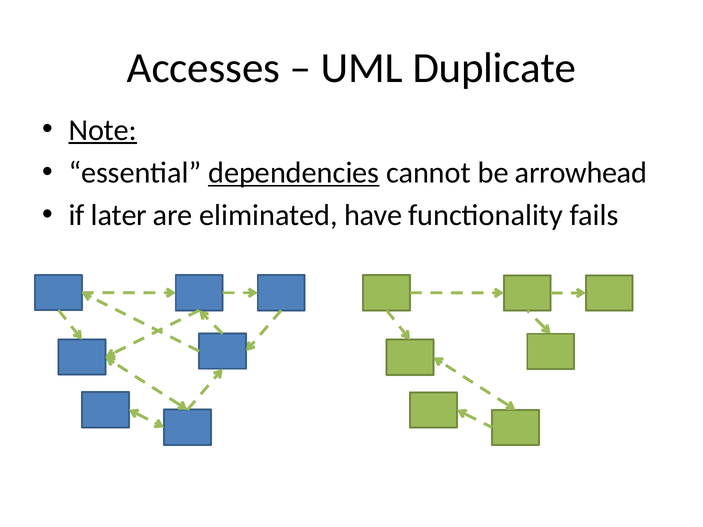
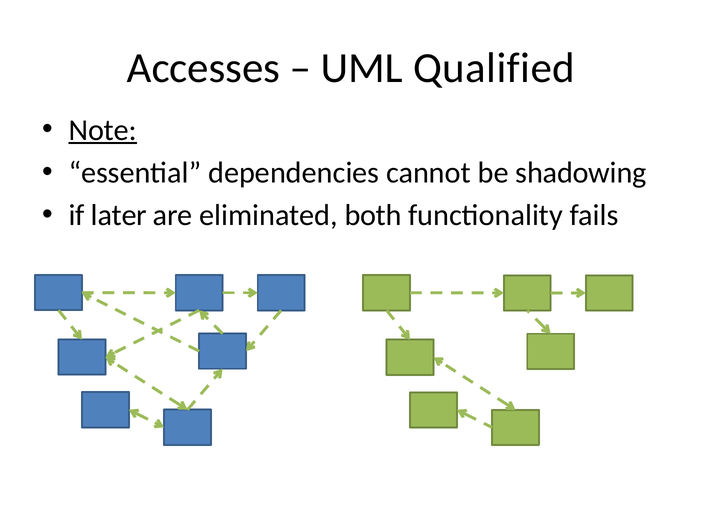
Duplicate: Duplicate -> Qualified
dependencies underline: present -> none
arrowhead: arrowhead -> shadowing
have: have -> both
